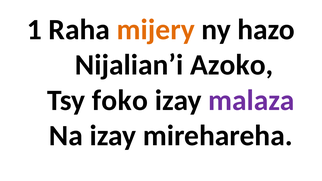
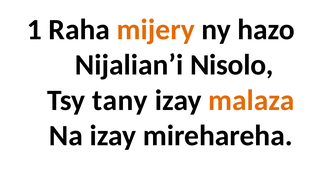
Azoko: Azoko -> Nisolo
foko: foko -> tany
malaza colour: purple -> orange
